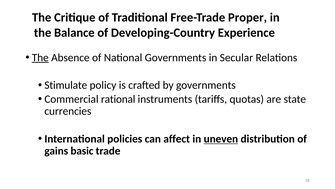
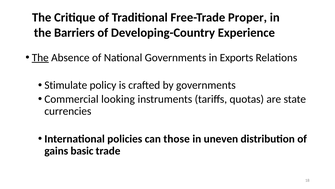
Balance: Balance -> Barriers
Secular: Secular -> Exports
rational: rational -> looking
affect: affect -> those
uneven underline: present -> none
